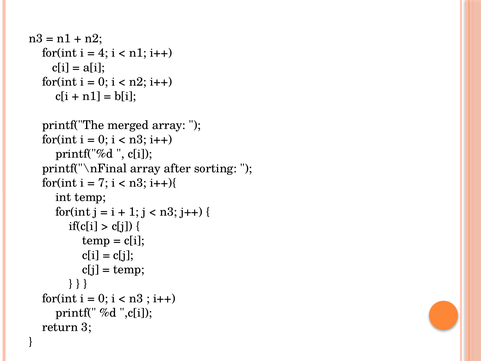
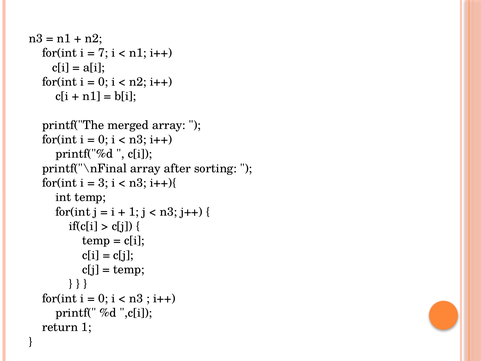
4: 4 -> 7
7: 7 -> 3
return 3: 3 -> 1
